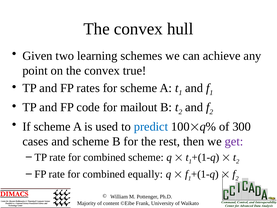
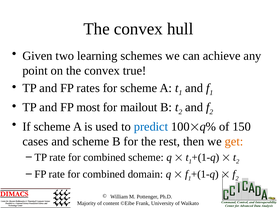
code: code -> most
300: 300 -> 150
get colour: purple -> orange
equally: equally -> domain
